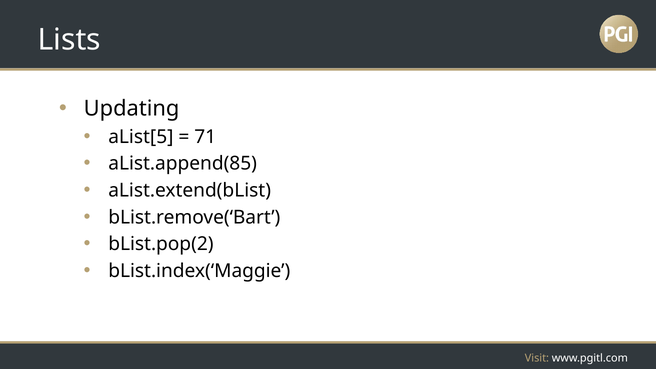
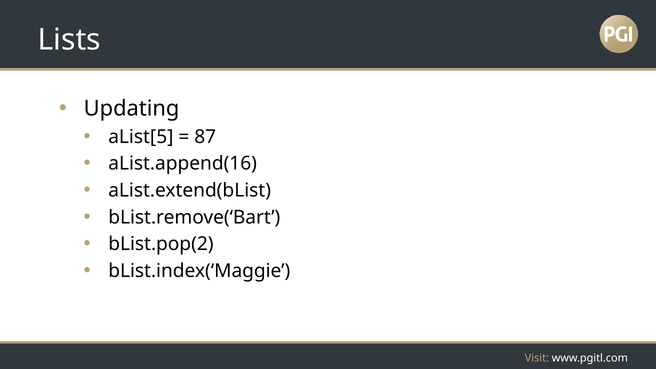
71: 71 -> 87
aList.append(85: aList.append(85 -> aList.append(16
